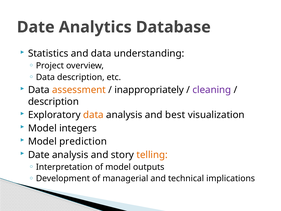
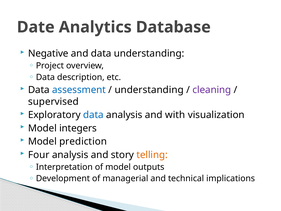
Statistics: Statistics -> Negative
assessment colour: orange -> blue
inappropriately at (149, 90): inappropriately -> understanding
description at (53, 102): description -> supervised
data at (93, 115) colour: orange -> blue
best: best -> with
Date at (39, 155): Date -> Four
